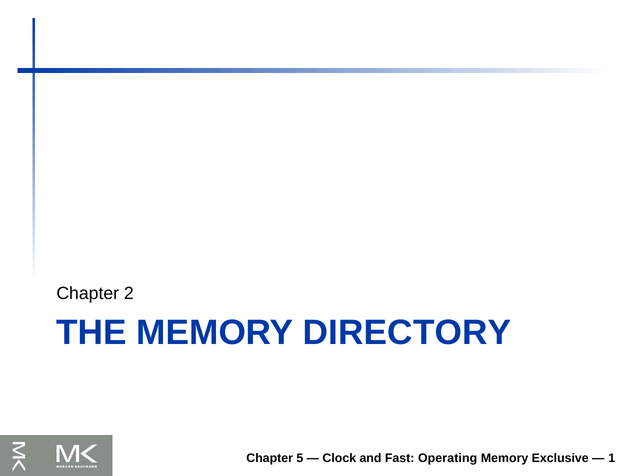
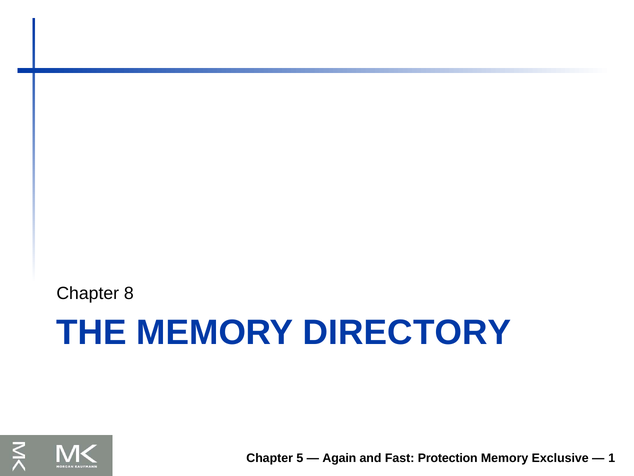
2: 2 -> 8
Clock: Clock -> Again
Operating: Operating -> Protection
